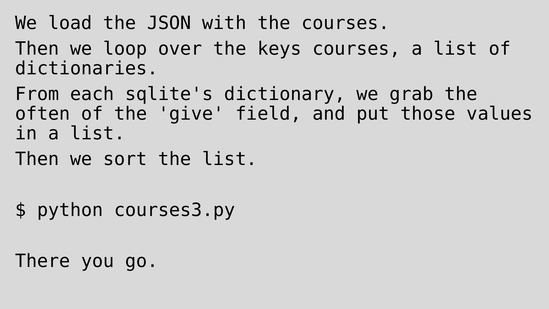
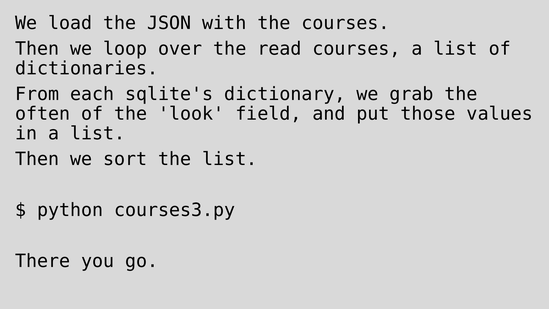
keys: keys -> read
give: give -> look
